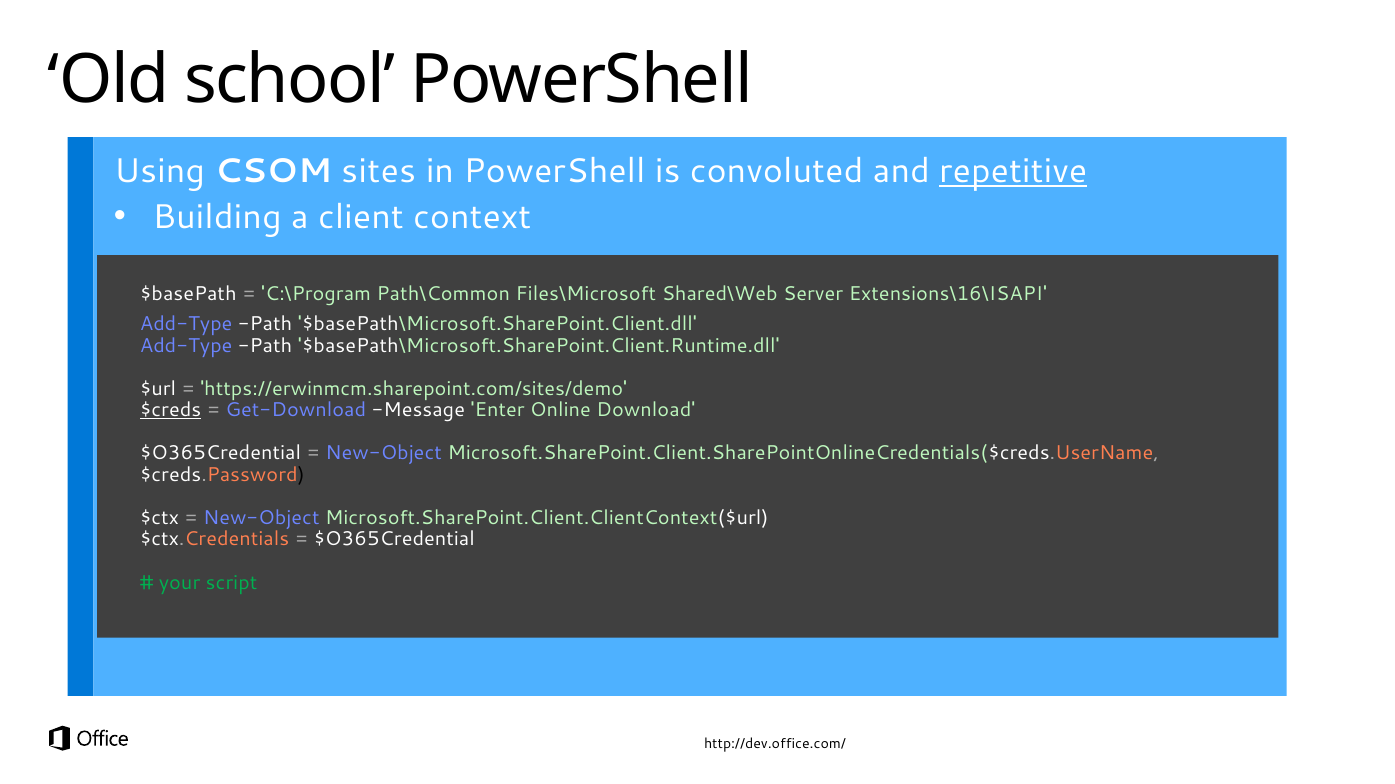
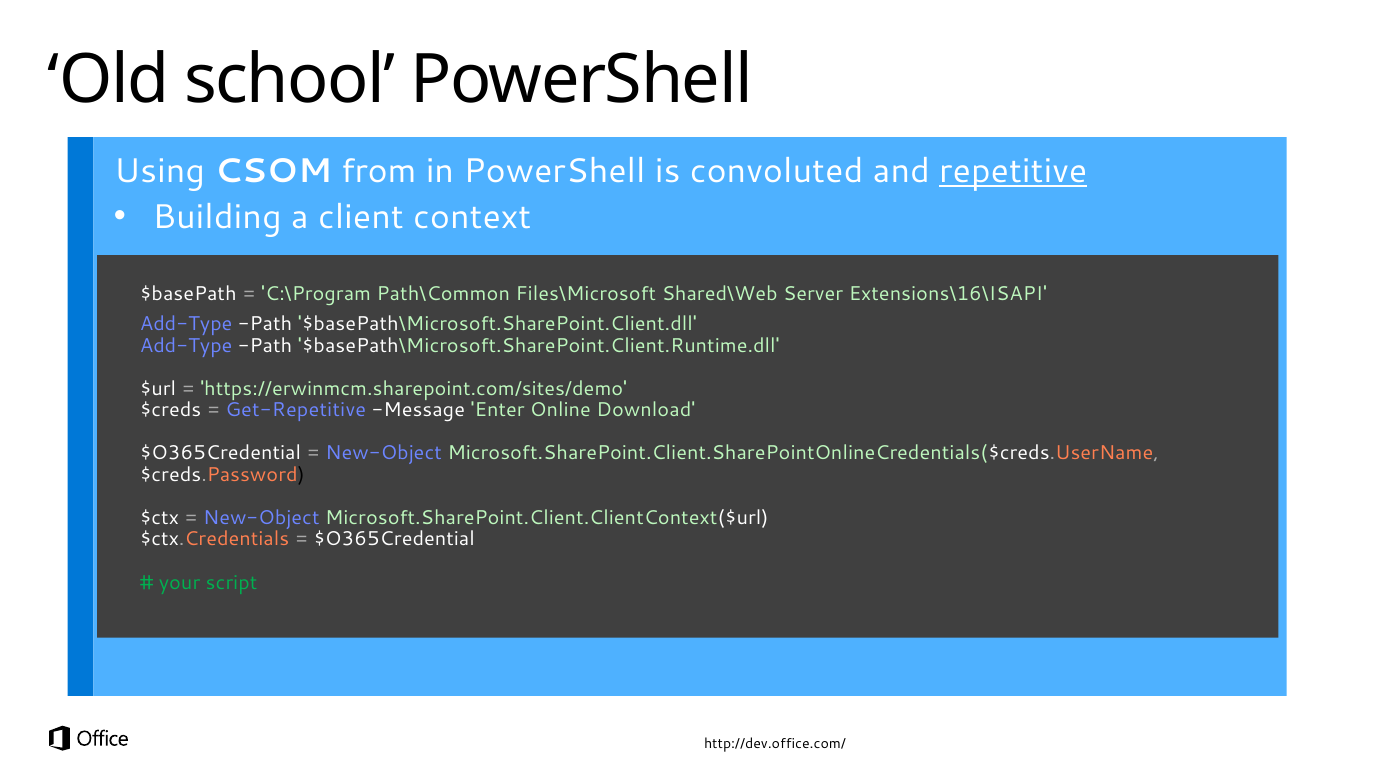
sites: sites -> from
$creds underline: present -> none
Get-Download: Get-Download -> Get-Repetitive
